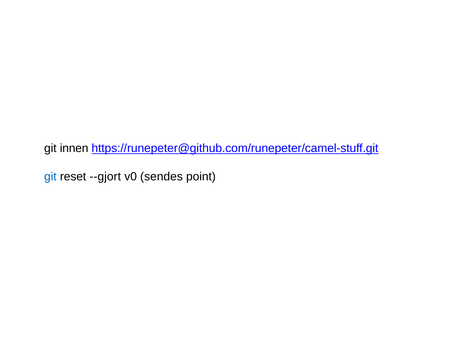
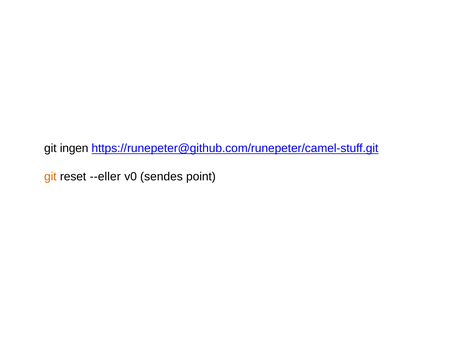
innen: innen -> ingen
git at (50, 177) colour: blue -> orange
--gjort: --gjort -> --eller
